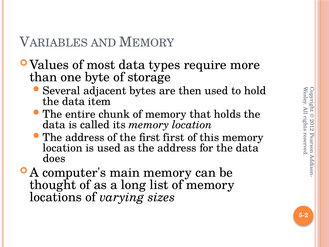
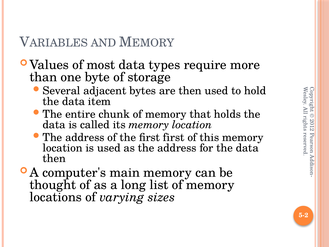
does at (54, 158): does -> then
